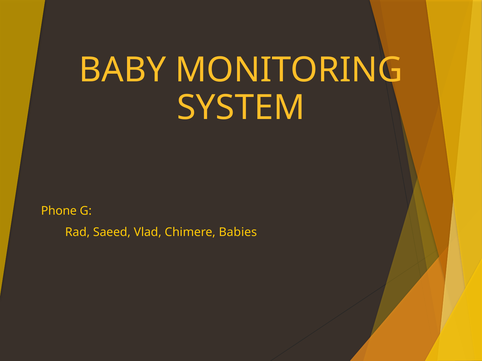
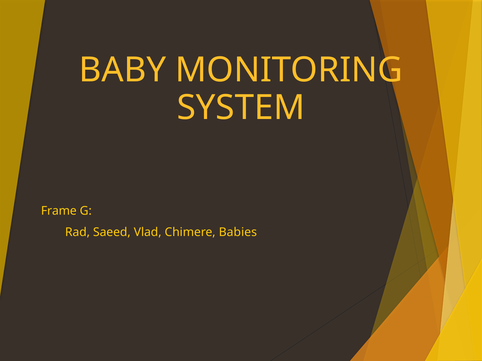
Phone: Phone -> Frame
